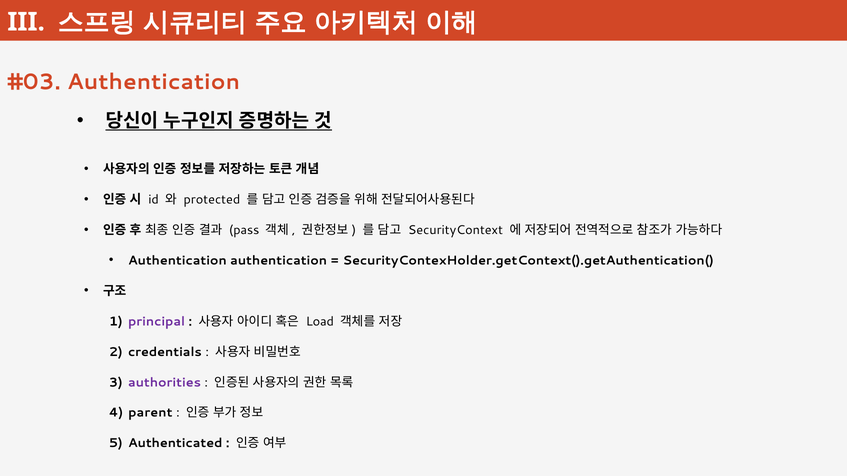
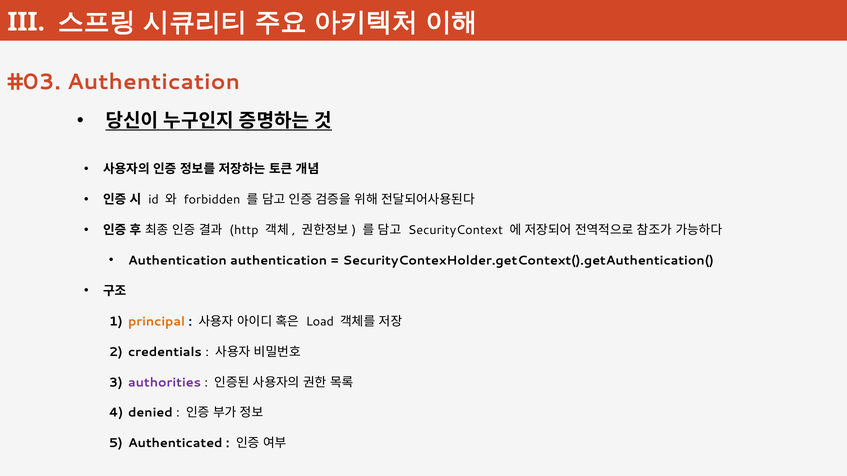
protected: protected -> forbidden
pass: pass -> http
principal colour: purple -> orange
parent: parent -> denied
